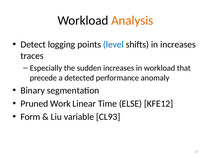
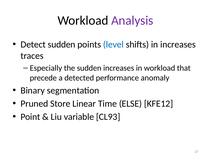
Analysis colour: orange -> purple
Detect logging: logging -> sudden
Work: Work -> Store
Form: Form -> Point
